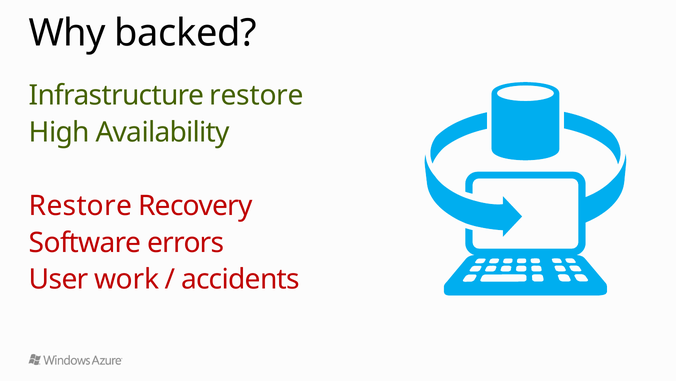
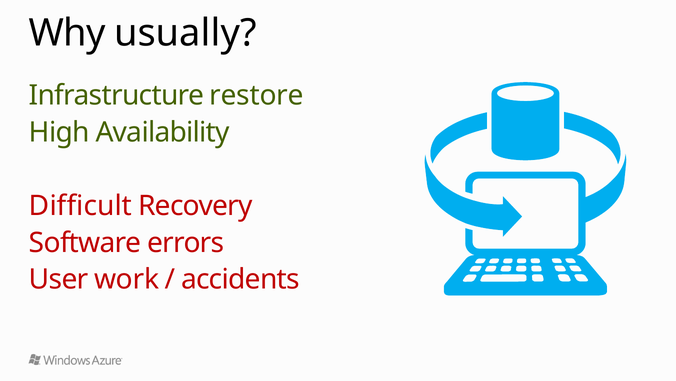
backed: backed -> usually
Restore at (80, 206): Restore -> Difficult
